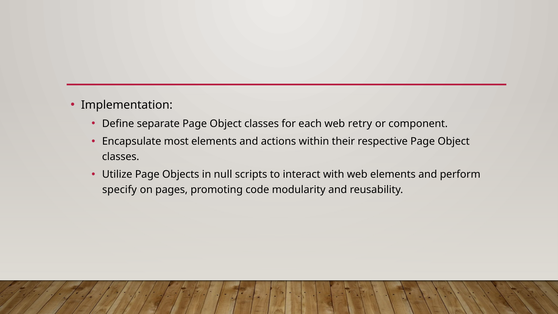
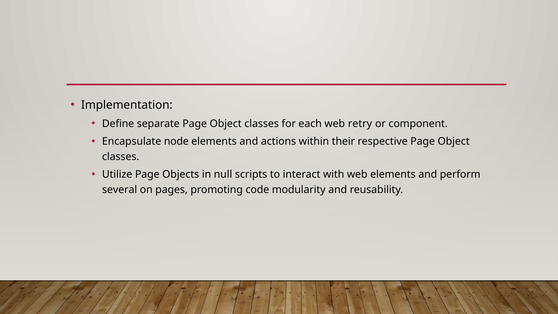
most: most -> node
specify: specify -> several
